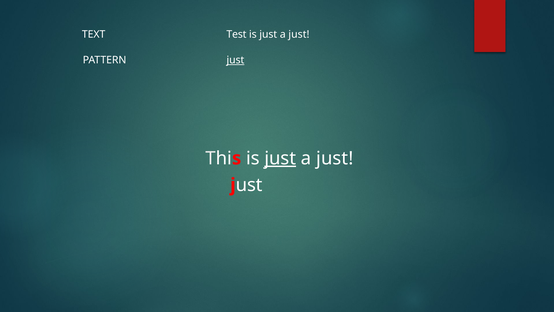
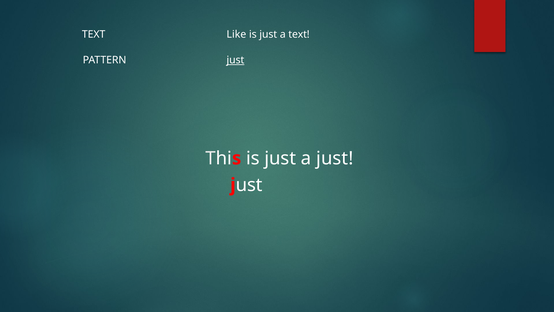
Test: Test -> Like
just at (299, 34): just -> text
just at (280, 158) underline: present -> none
